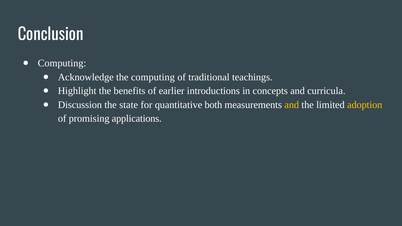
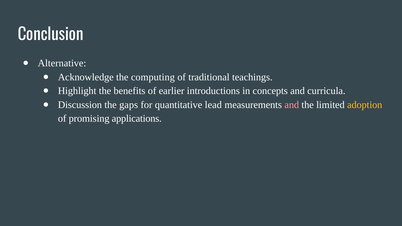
Computing at (62, 63): Computing -> Alternative
state: state -> gaps
both: both -> lead
and at (292, 105) colour: yellow -> pink
